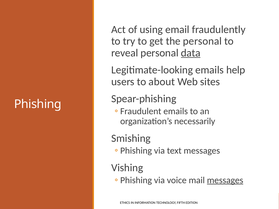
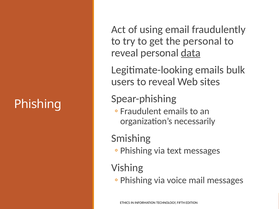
help: help -> bulk
users to about: about -> reveal
messages at (225, 180) underline: present -> none
